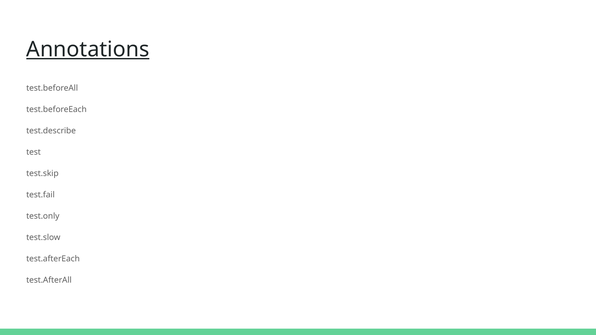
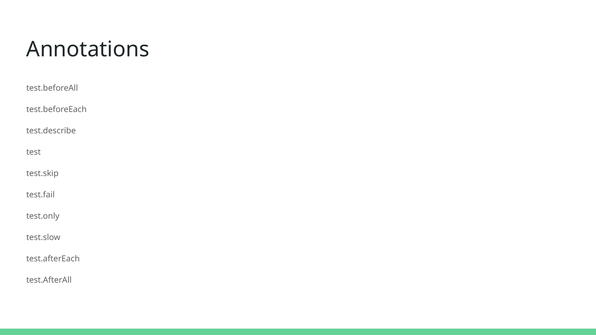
Annotations underline: present -> none
